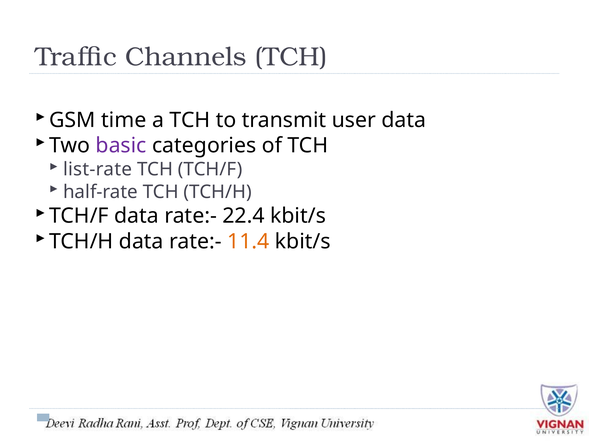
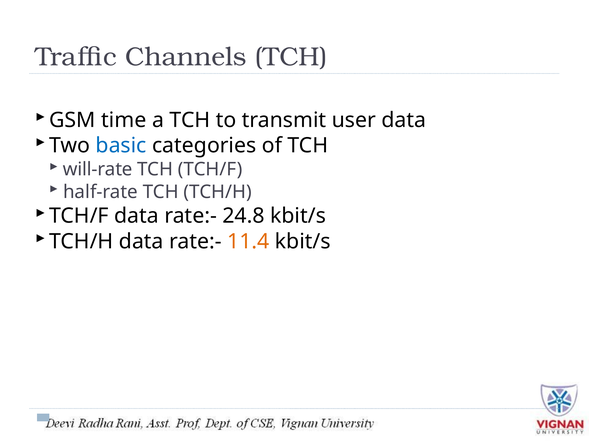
basic colour: purple -> blue
list-rate: list-rate -> will-rate
22.4: 22.4 -> 24.8
